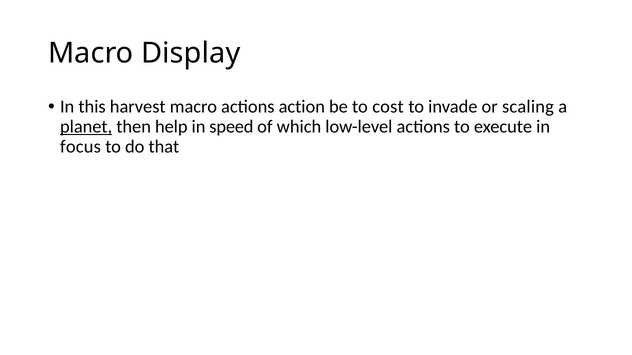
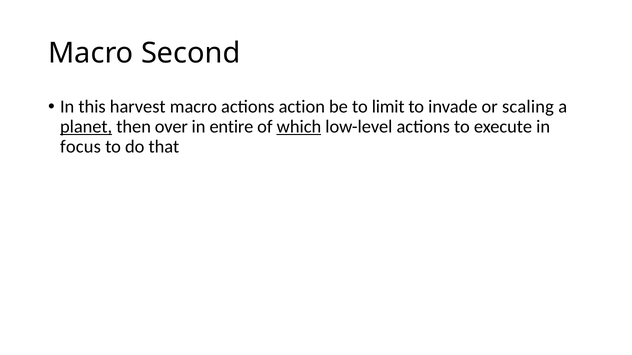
Display: Display -> Second
cost: cost -> limit
help: help -> over
speed: speed -> entire
which underline: none -> present
